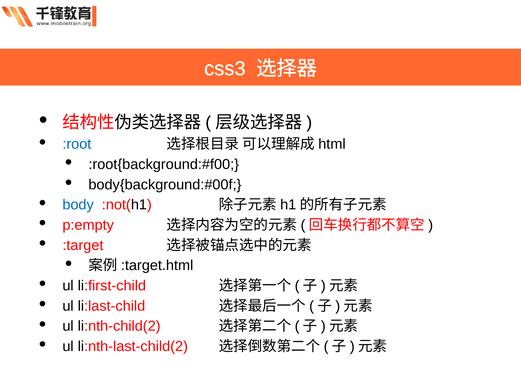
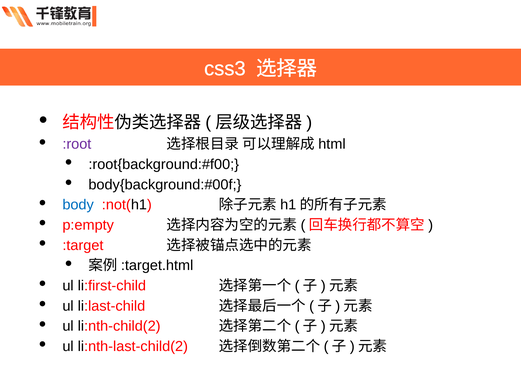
:root colour: blue -> purple
